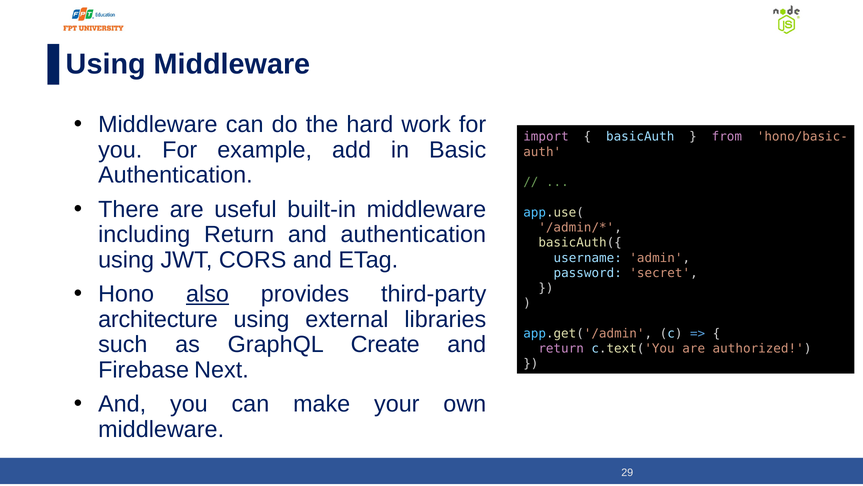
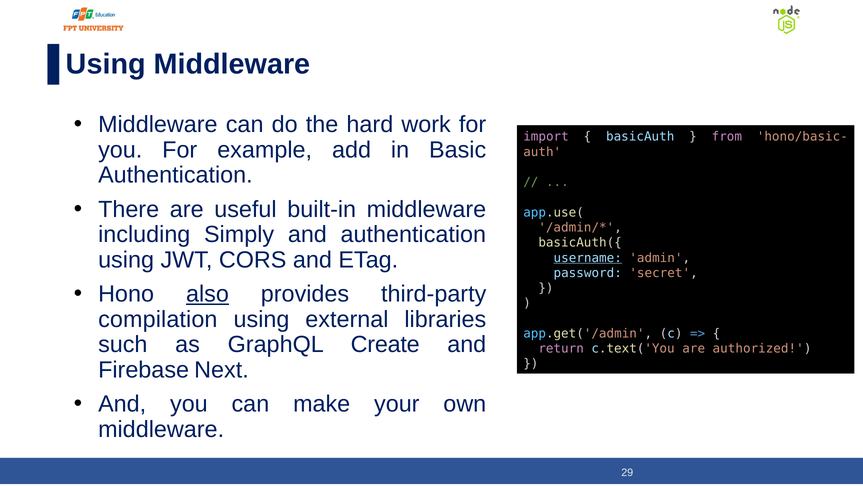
including Return: Return -> Simply
username underline: none -> present
architecture: architecture -> compilation
